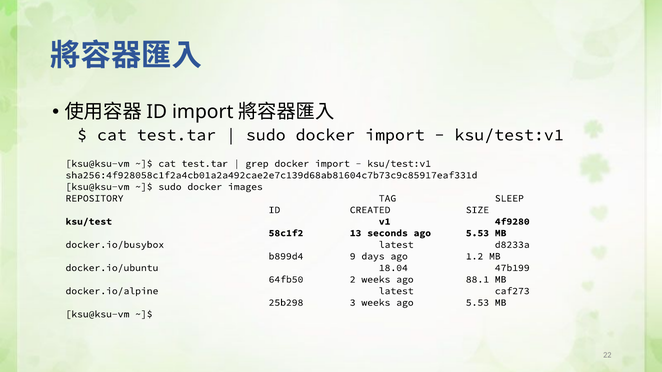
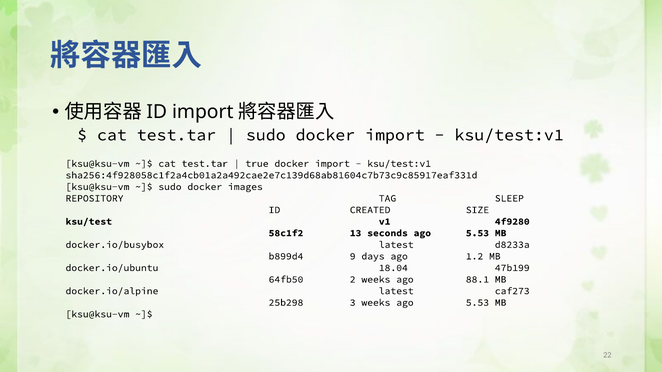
grep: grep -> true
